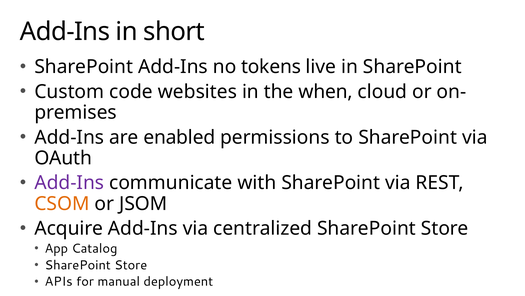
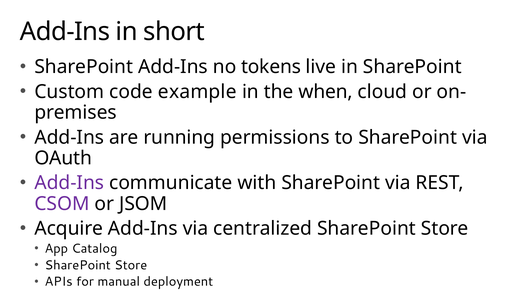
websites: websites -> example
enabled: enabled -> running
CSOM colour: orange -> purple
